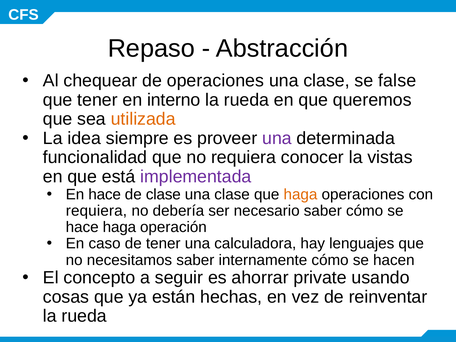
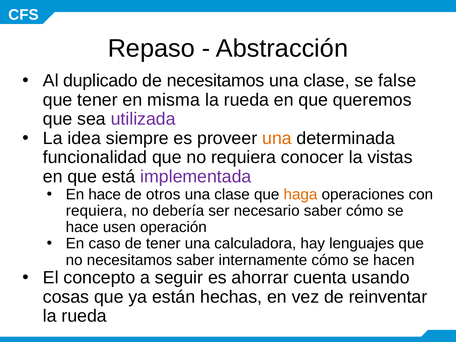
chequear: chequear -> duplicado
de operaciones: operaciones -> necesitamos
interno: interno -> misma
utilizada colour: orange -> purple
una at (277, 138) colour: purple -> orange
de clase: clase -> otros
hace haga: haga -> usen
private: private -> cuenta
